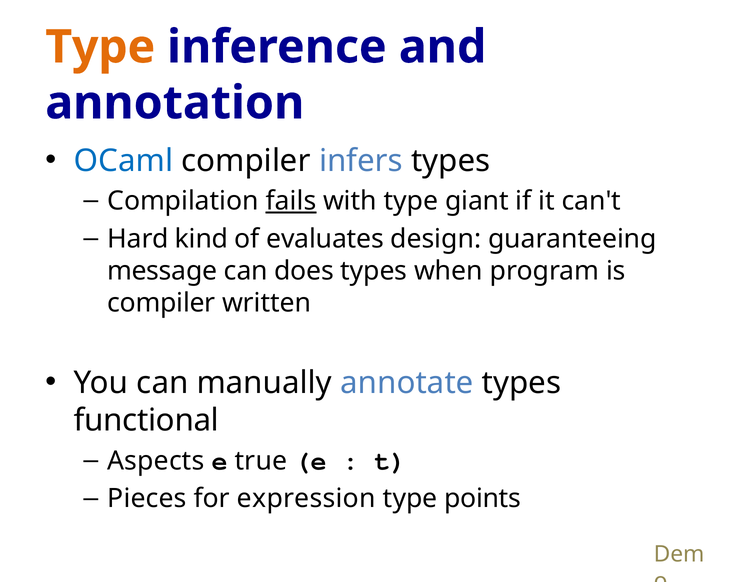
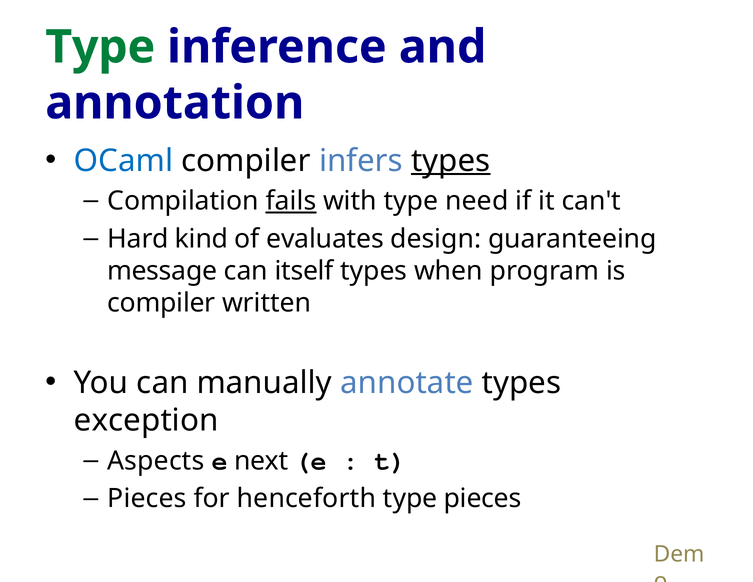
Type at (100, 47) colour: orange -> green
types at (451, 161) underline: none -> present
giant: giant -> need
does: does -> itself
functional: functional -> exception
true: true -> next
expression: expression -> henceforth
type points: points -> pieces
